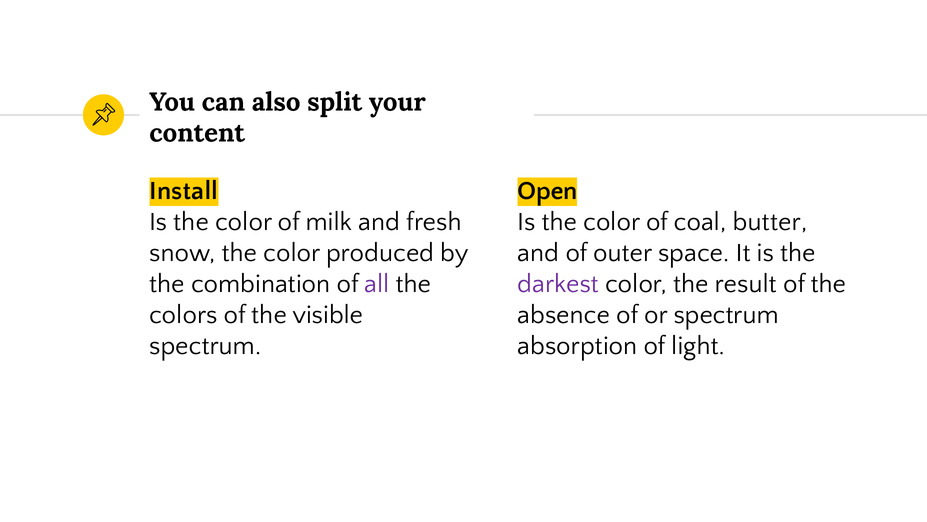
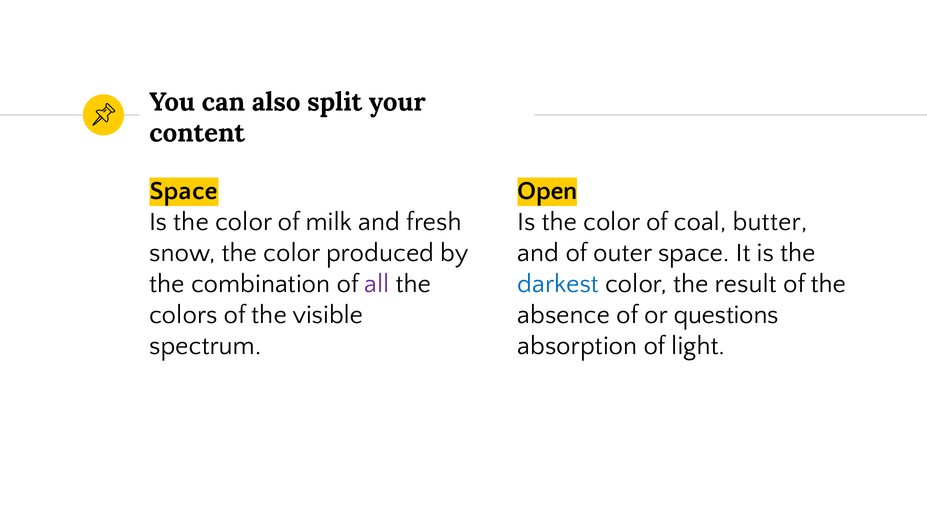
Install at (184, 191): Install -> Space
darkest colour: purple -> blue
or spectrum: spectrum -> questions
